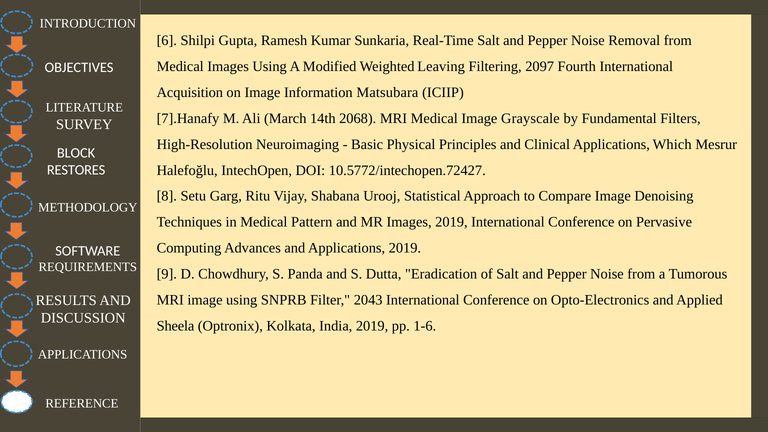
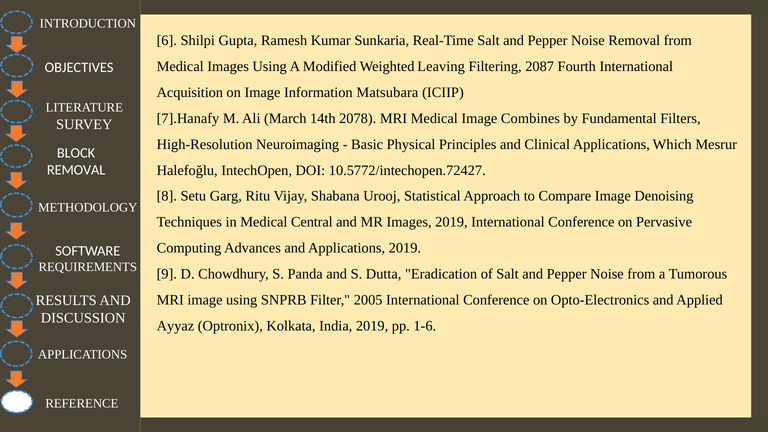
2097: 2097 -> 2087
2068: 2068 -> 2078
Grayscale: Grayscale -> Combines
RESTORES at (76, 170): RESTORES -> REMOVAL
Pattern: Pattern -> Central
2043: 2043 -> 2005
Sheela: Sheela -> Ayyaz
